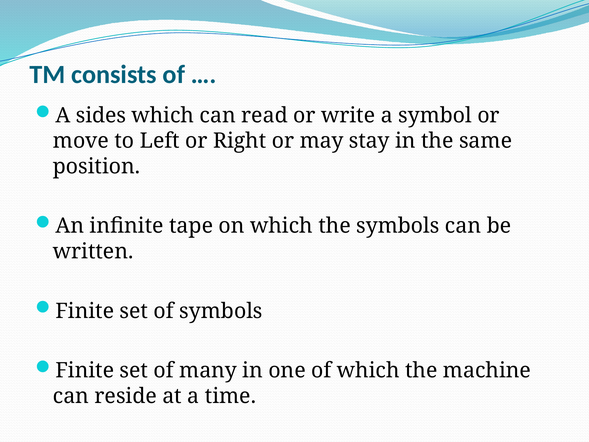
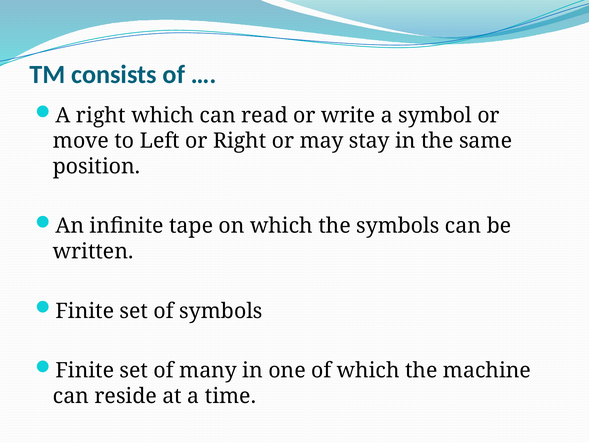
A sides: sides -> right
